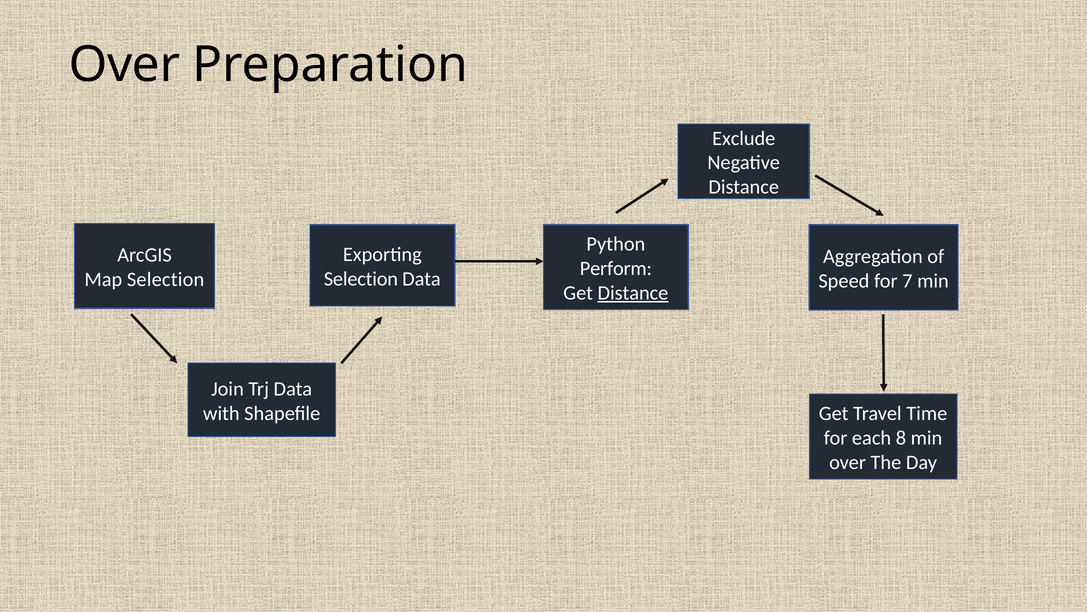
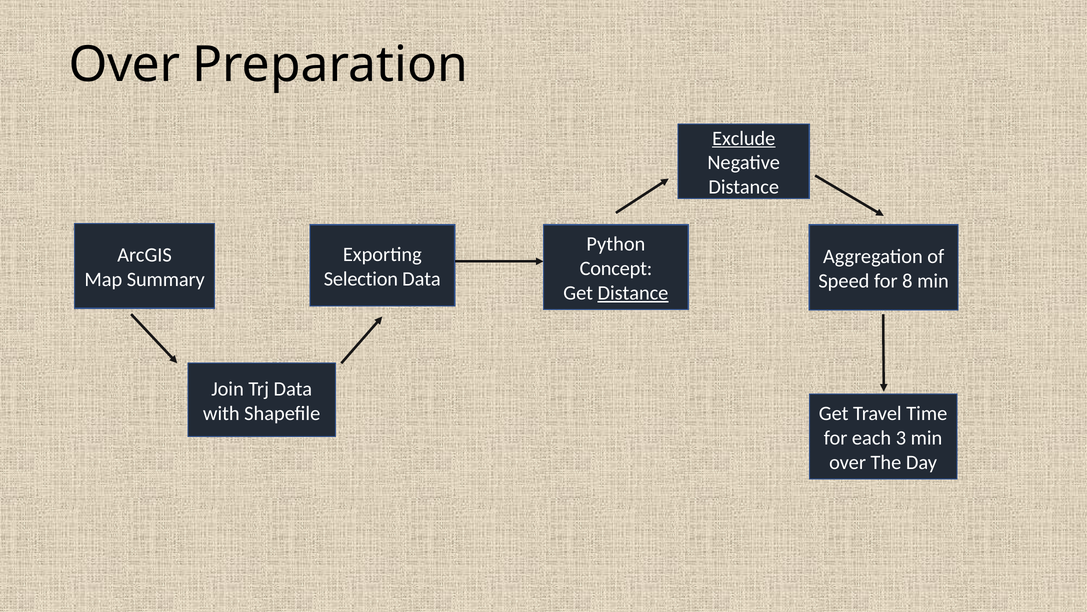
Exclude underline: none -> present
Perform: Perform -> Concept
Map Selection: Selection -> Summary
7: 7 -> 8
8: 8 -> 3
